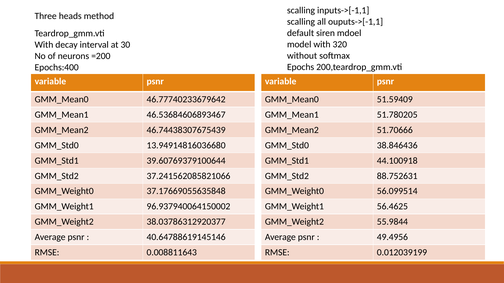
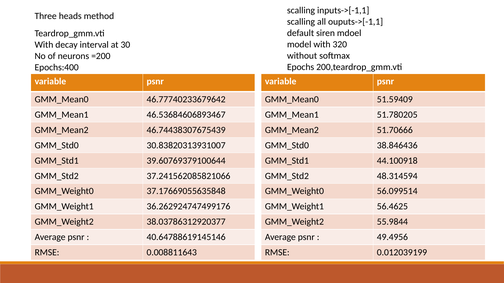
13.94914816036680: 13.94914816036680 -> 30.83820313931007
88.752631: 88.752631 -> 48.314594
96.937940064150002: 96.937940064150002 -> 36.262924747499176
